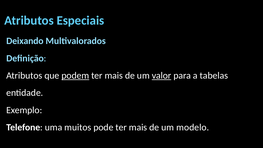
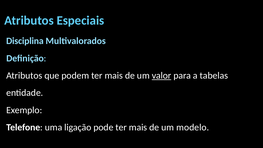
Deixando: Deixando -> Disciplina
podem underline: present -> none
muitos: muitos -> ligação
